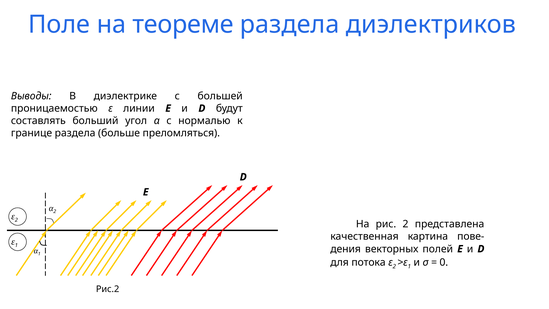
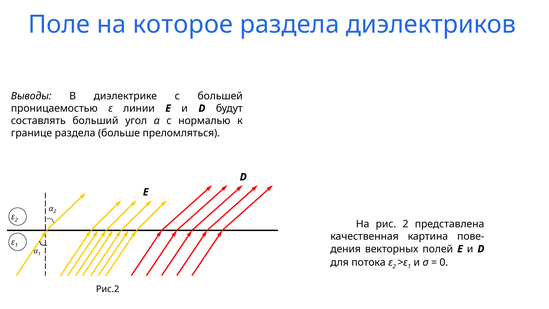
теореме: теореме -> которое
